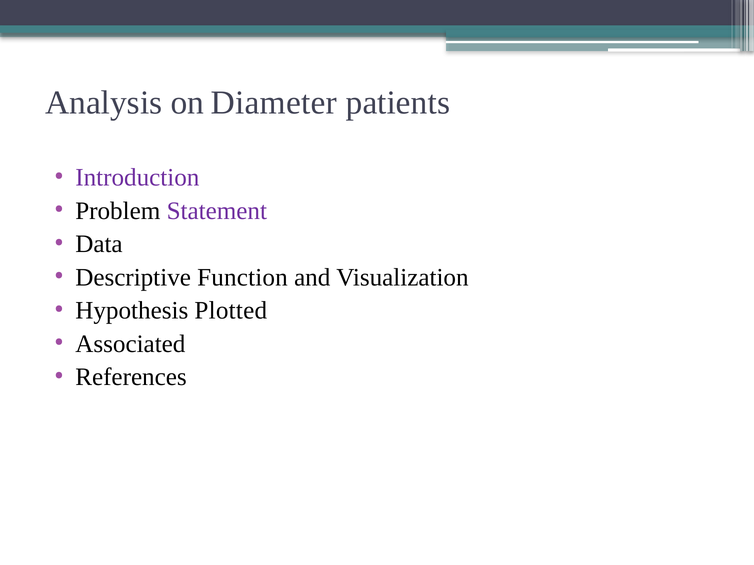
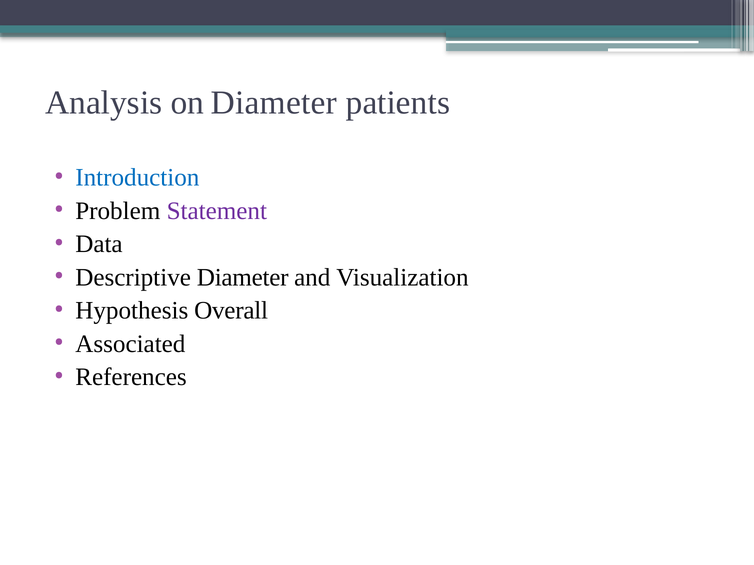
Introduction colour: purple -> blue
Descriptive Function: Function -> Diameter
Plotted: Plotted -> Overall
